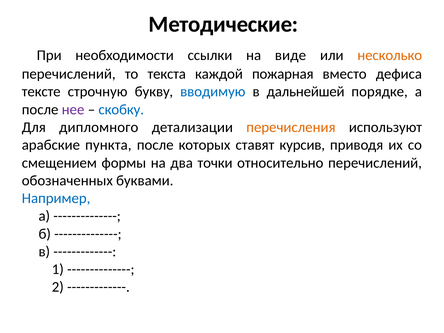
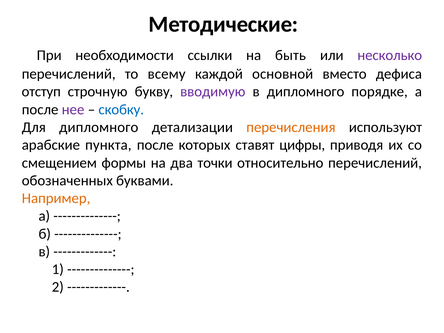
виде: виде -> быть
несколько colour: orange -> purple
текста: текста -> всему
пожарная: пожарная -> основной
тексте: тексте -> отступ
вводимую colour: blue -> purple
в дальнейшей: дальнейшей -> дипломного
курсив: курсив -> цифры
Например colour: blue -> orange
